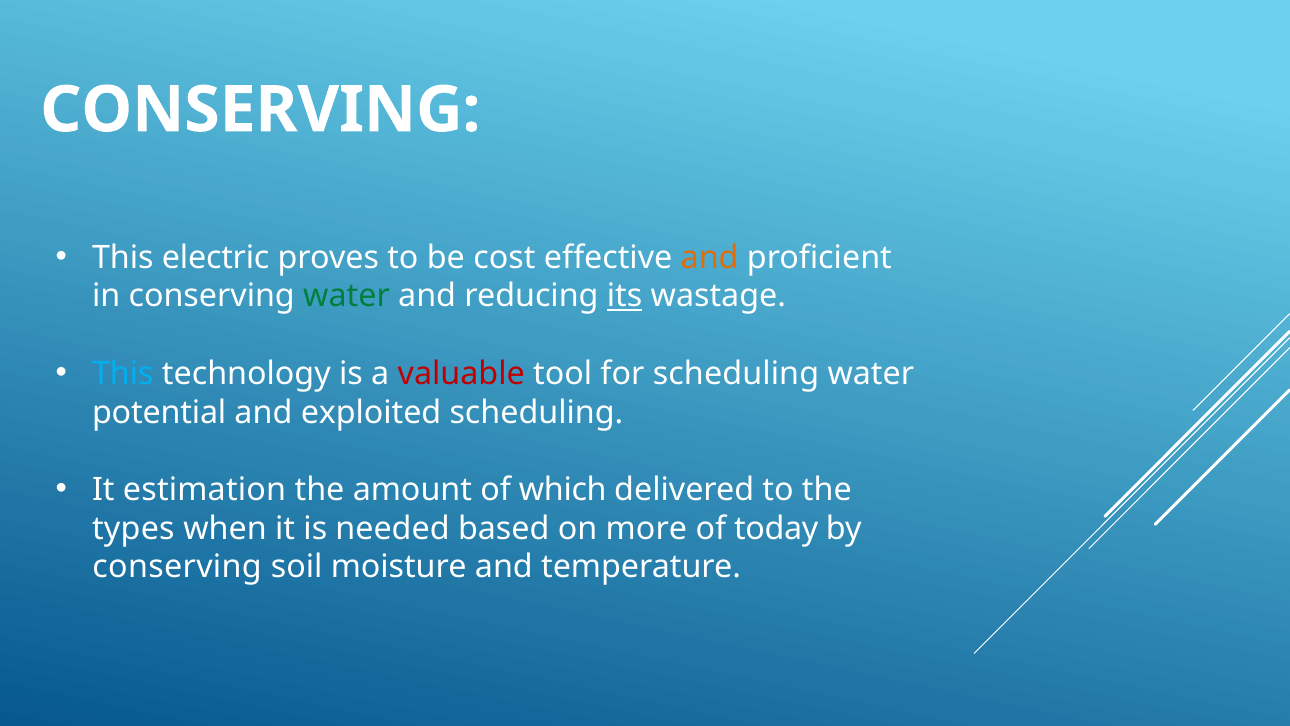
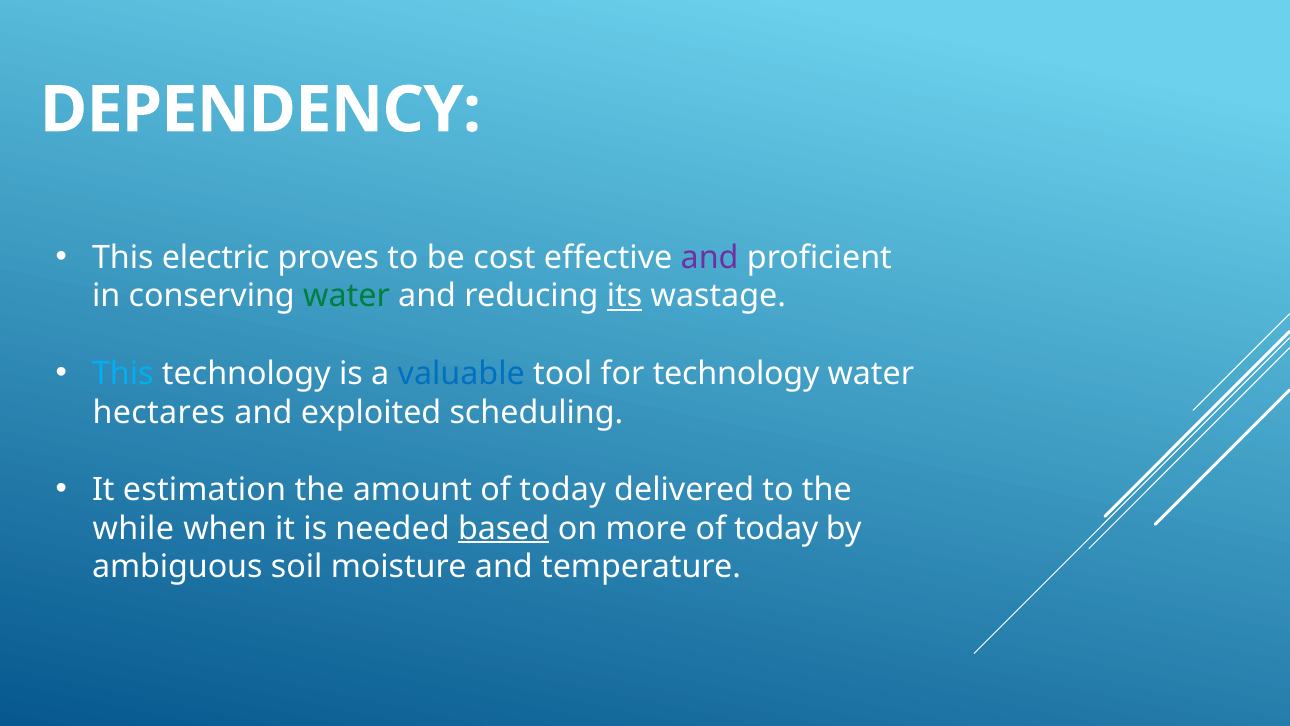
CONSERVING at (260, 110): CONSERVING -> DEPENDENCY
and at (710, 257) colour: orange -> purple
valuable colour: red -> blue
for scheduling: scheduling -> technology
potential: potential -> hectares
amount of which: which -> today
types: types -> while
based underline: none -> present
conserving at (177, 567): conserving -> ambiguous
